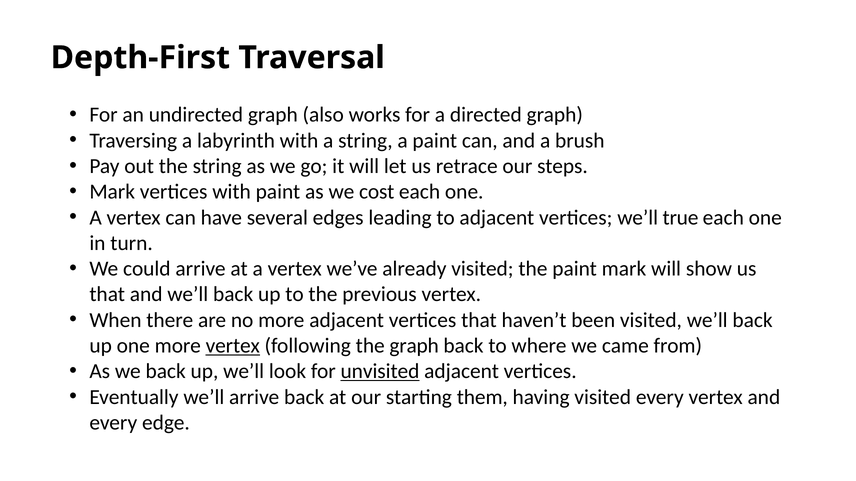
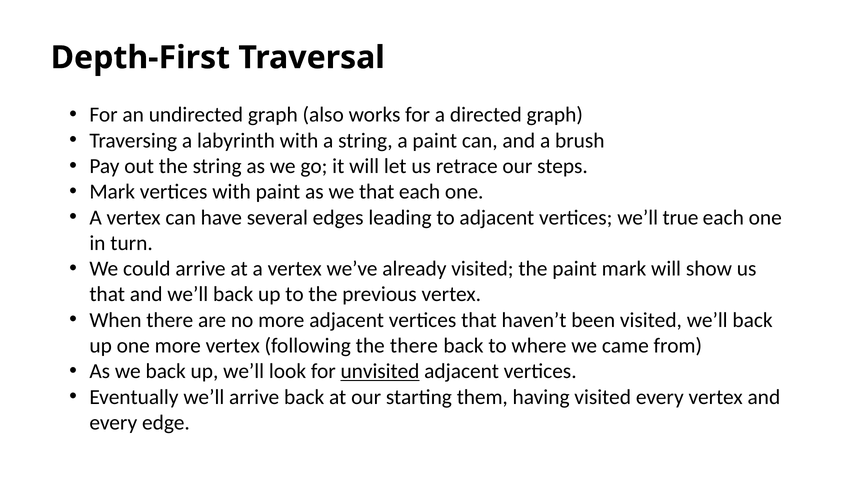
we cost: cost -> that
vertex at (233, 346) underline: present -> none
the graph: graph -> there
